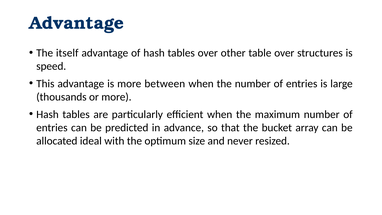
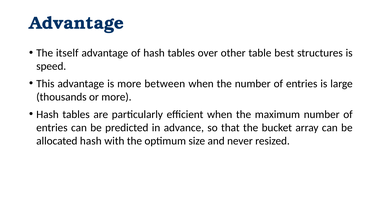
table over: over -> best
allocated ideal: ideal -> hash
